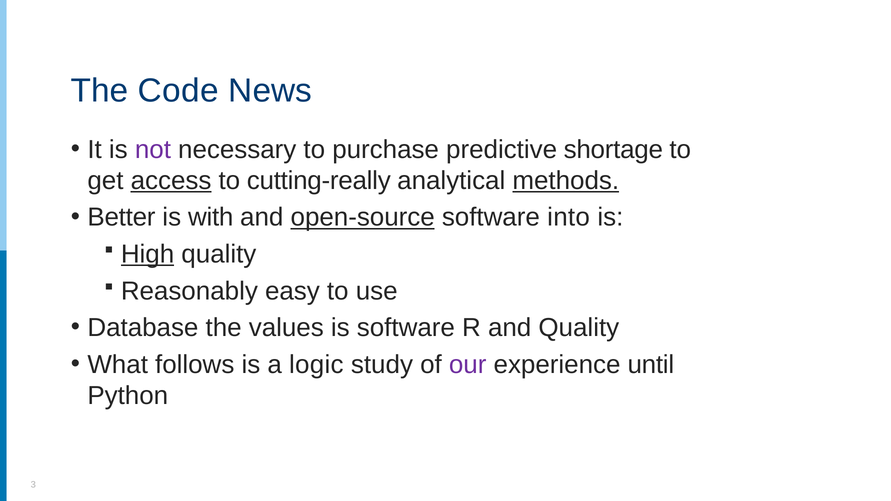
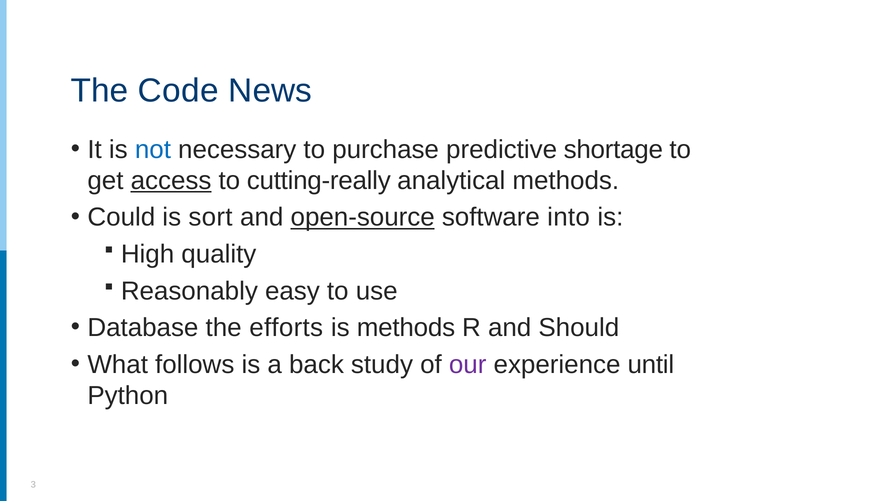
not colour: purple -> blue
methods at (566, 181) underline: present -> none
Better: Better -> Could
with: with -> sort
High underline: present -> none
values: values -> efforts
is software: software -> methods
and Quality: Quality -> Should
logic: logic -> back
